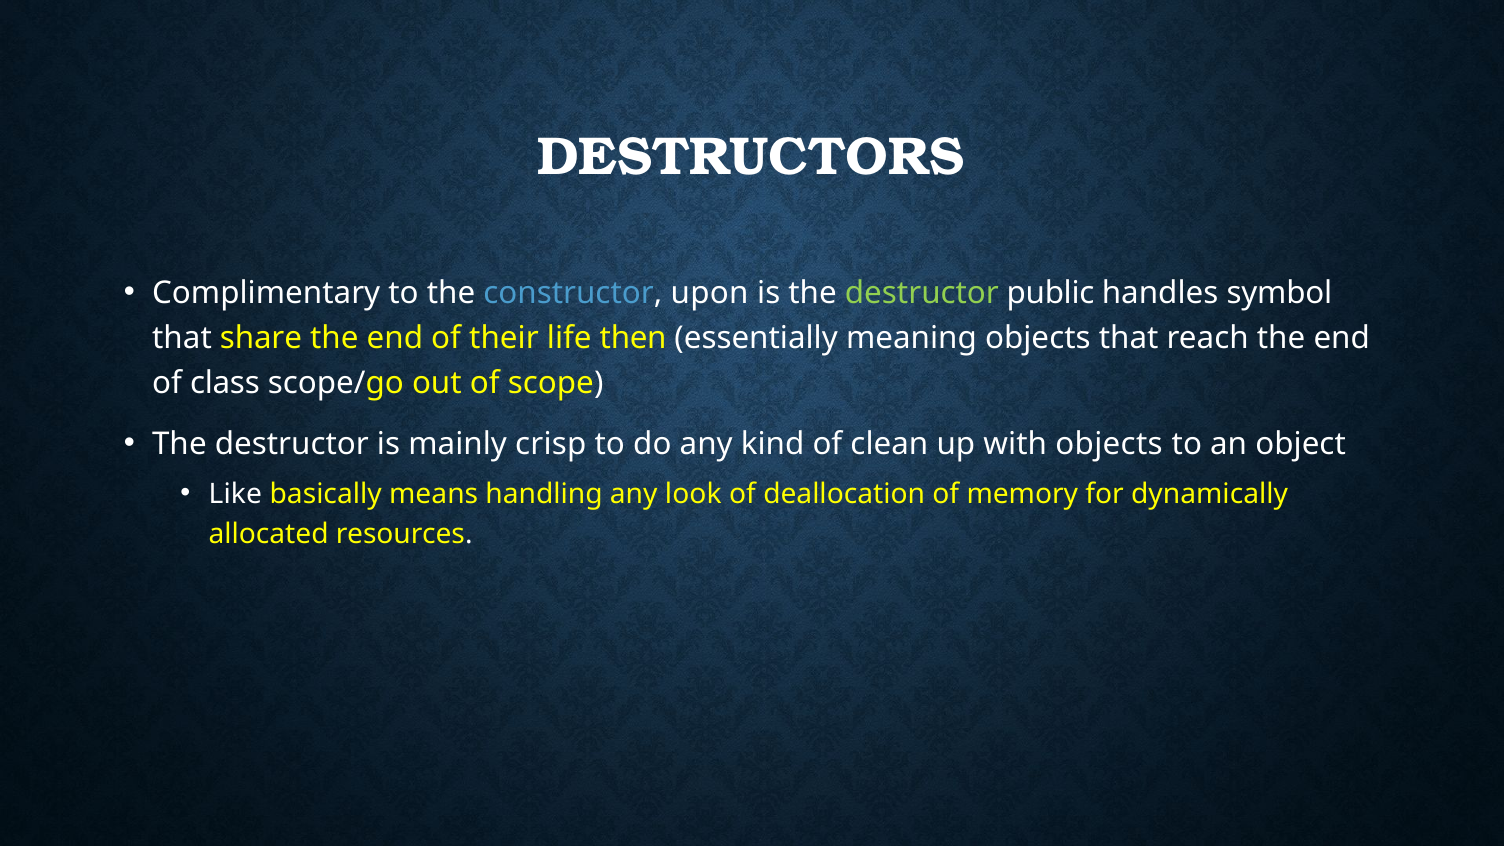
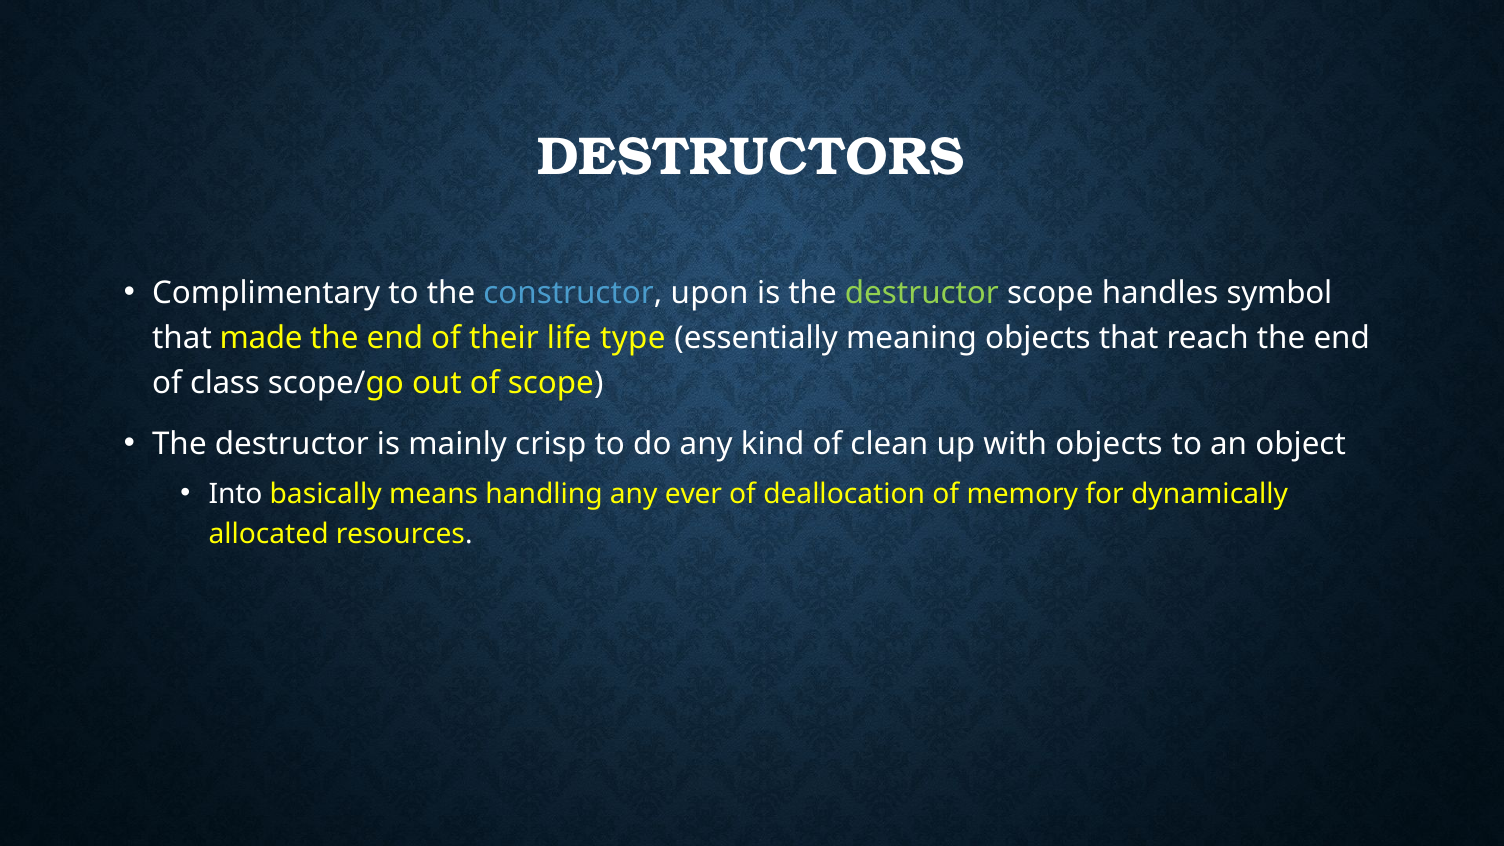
destructor public: public -> scope
share: share -> made
then: then -> type
Like: Like -> Into
look: look -> ever
